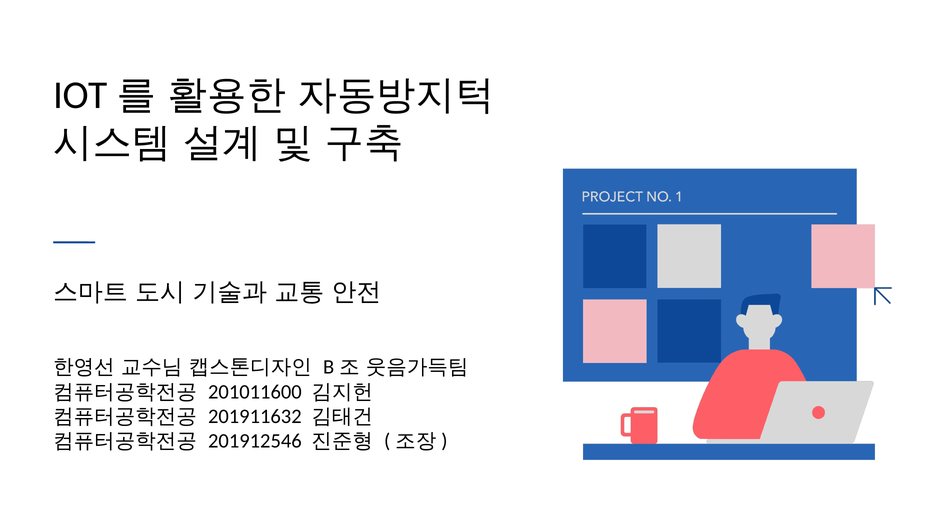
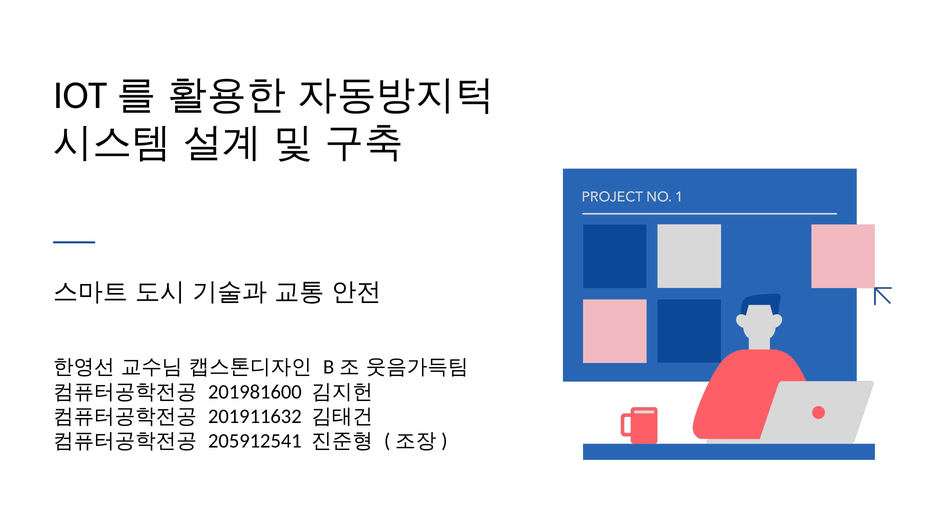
201011600: 201011600 -> 201981600
201912546: 201912546 -> 205912541
